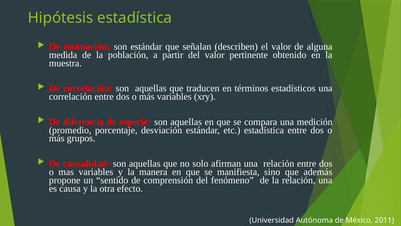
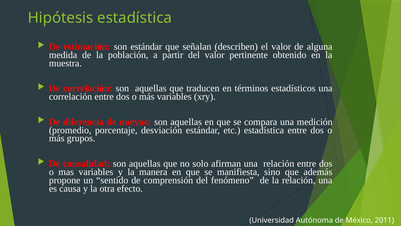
especie: especie -> nuevas
